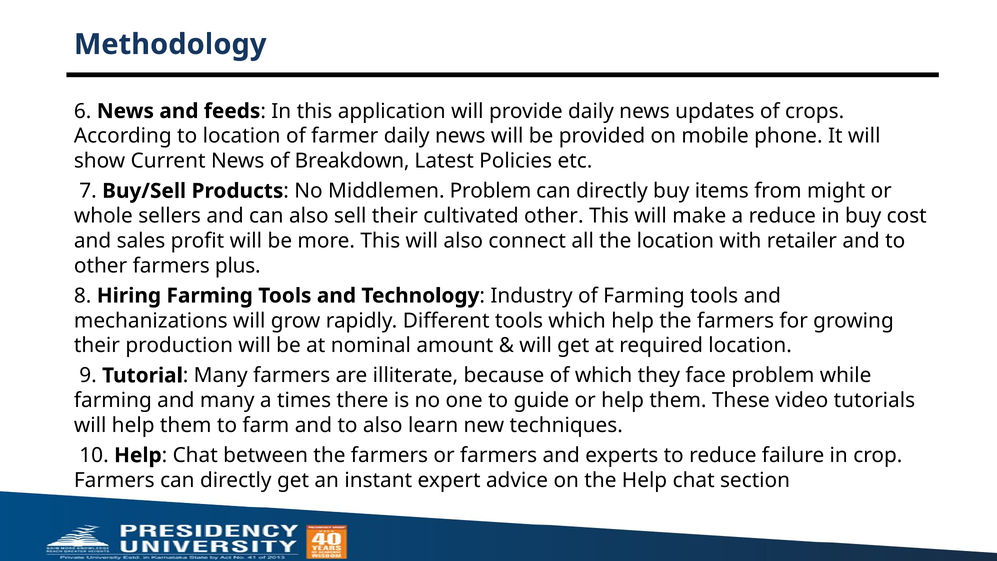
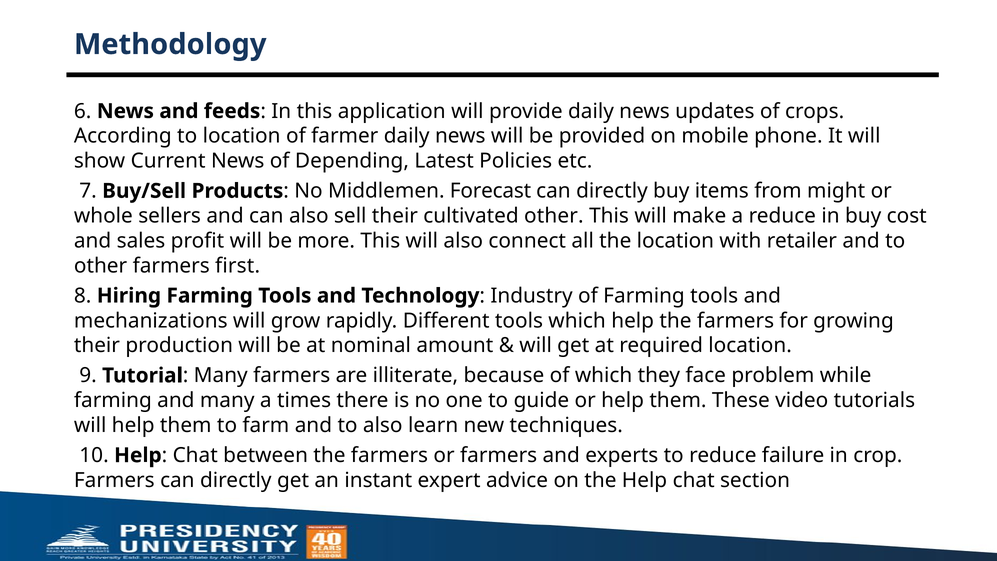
Breakdown: Breakdown -> Depending
Middlemen Problem: Problem -> Forecast
plus: plus -> first
